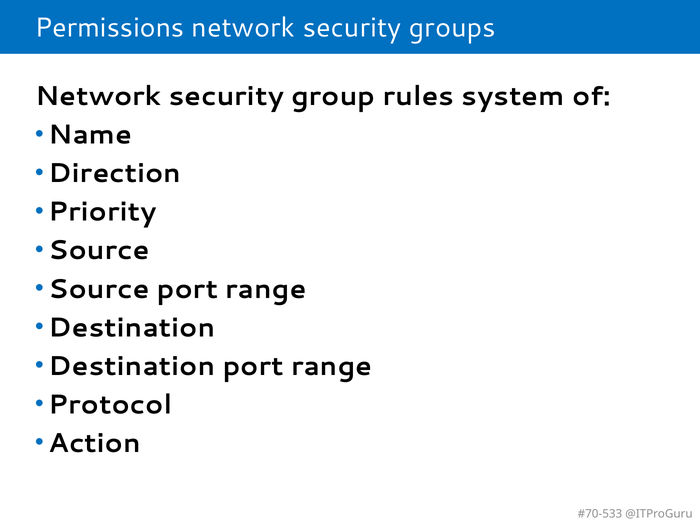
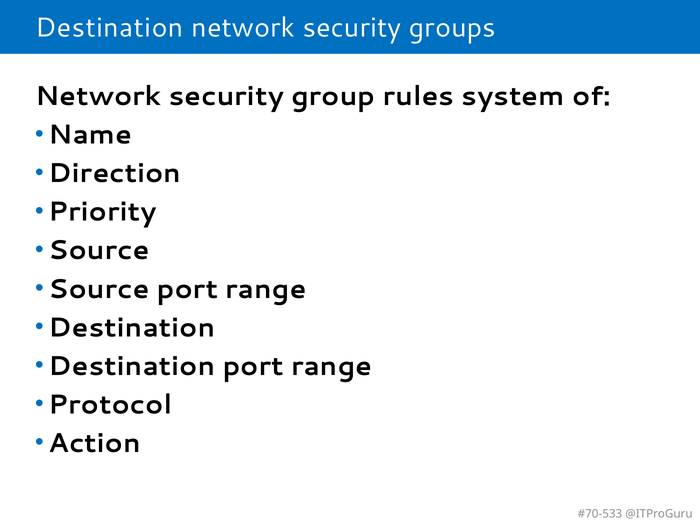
Permissions at (110, 28): Permissions -> Destination
